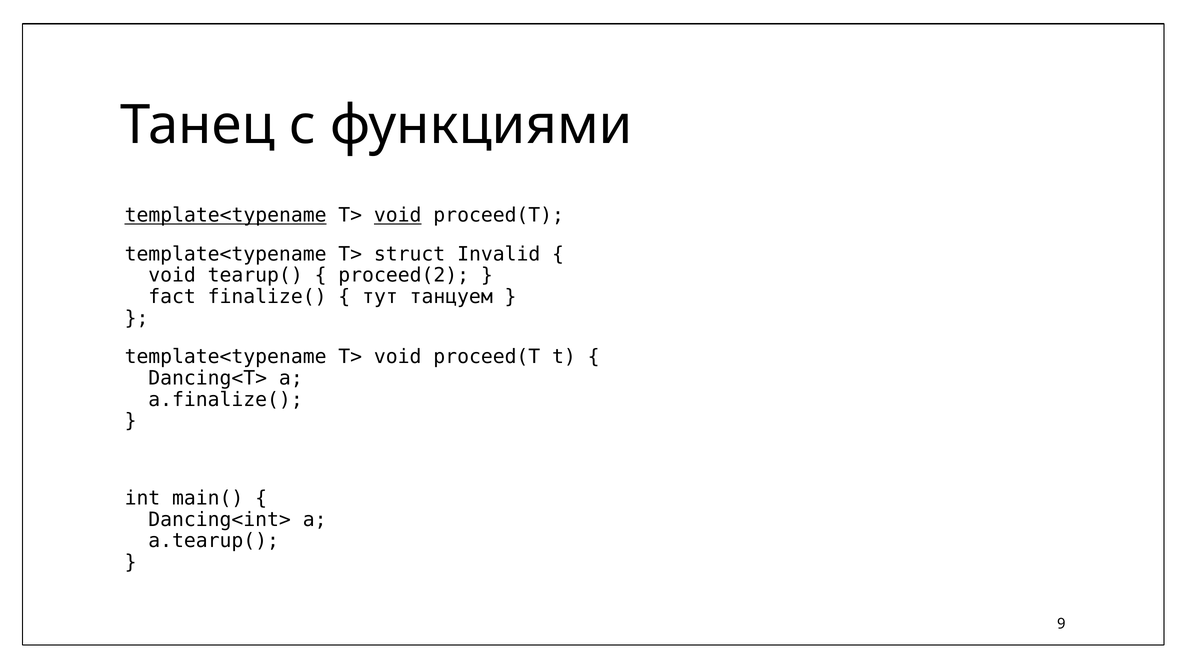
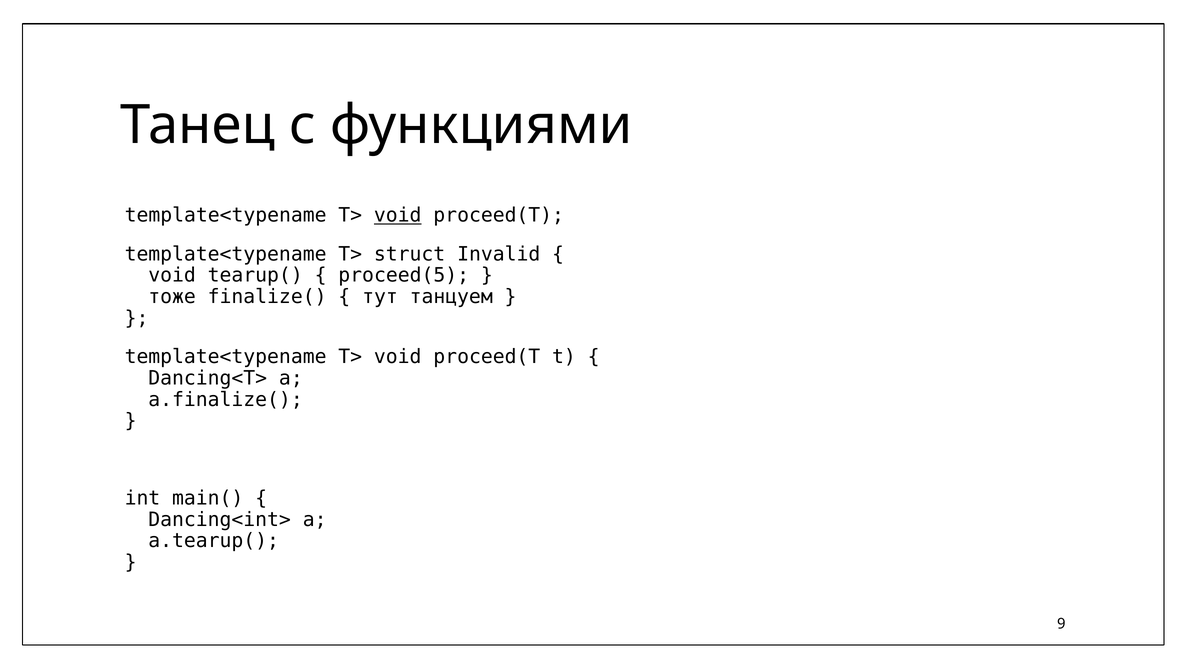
template<typename at (226, 215) underline: present -> none
proceed(2: proceed(2 -> proceed(5
fact: fact -> тоже
